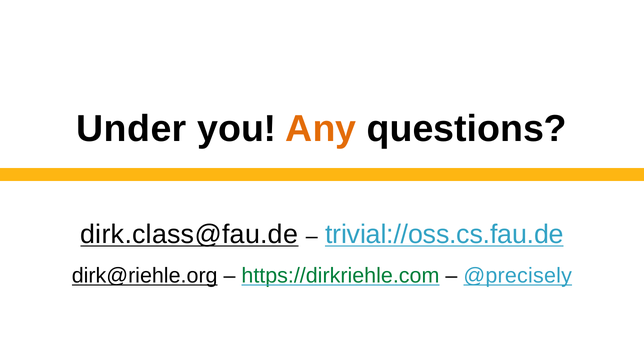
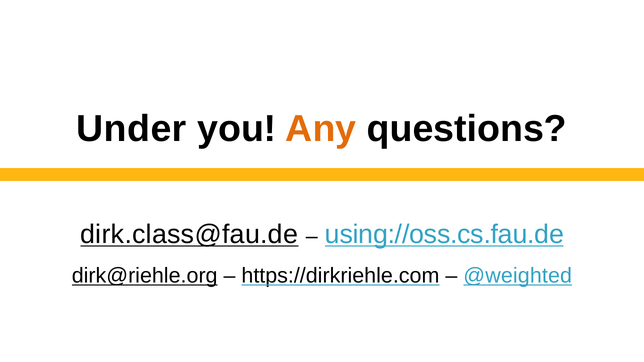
trivial://oss.cs.fau.de: trivial://oss.cs.fau.de -> using://oss.cs.fau.de
https://dirkriehle.com colour: green -> black
@precisely: @precisely -> @weighted
